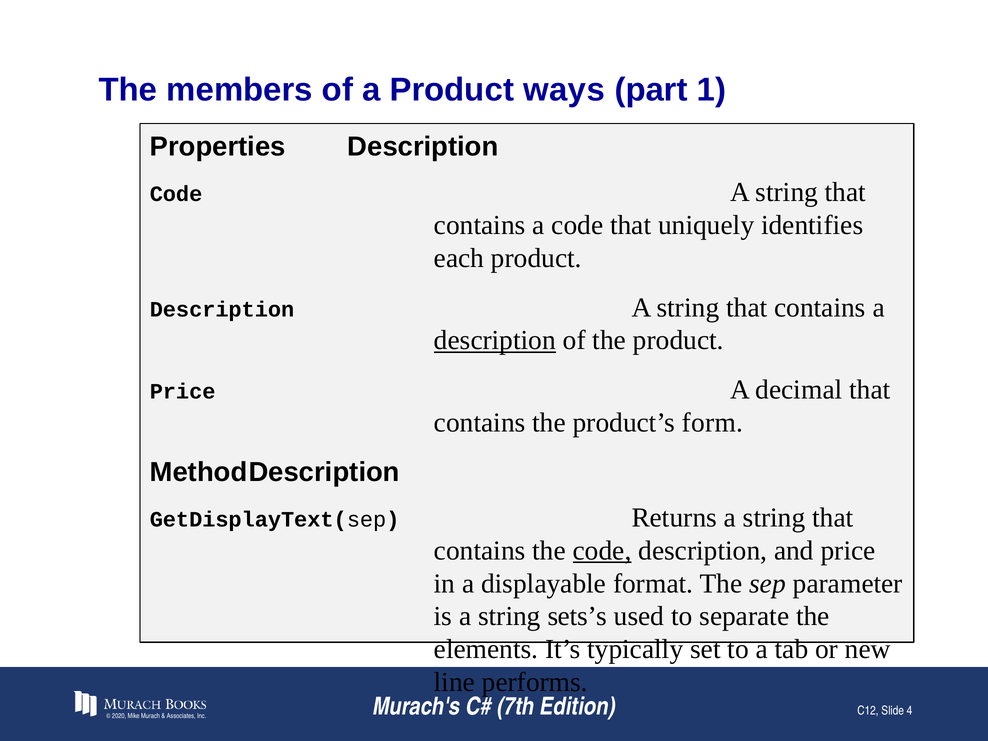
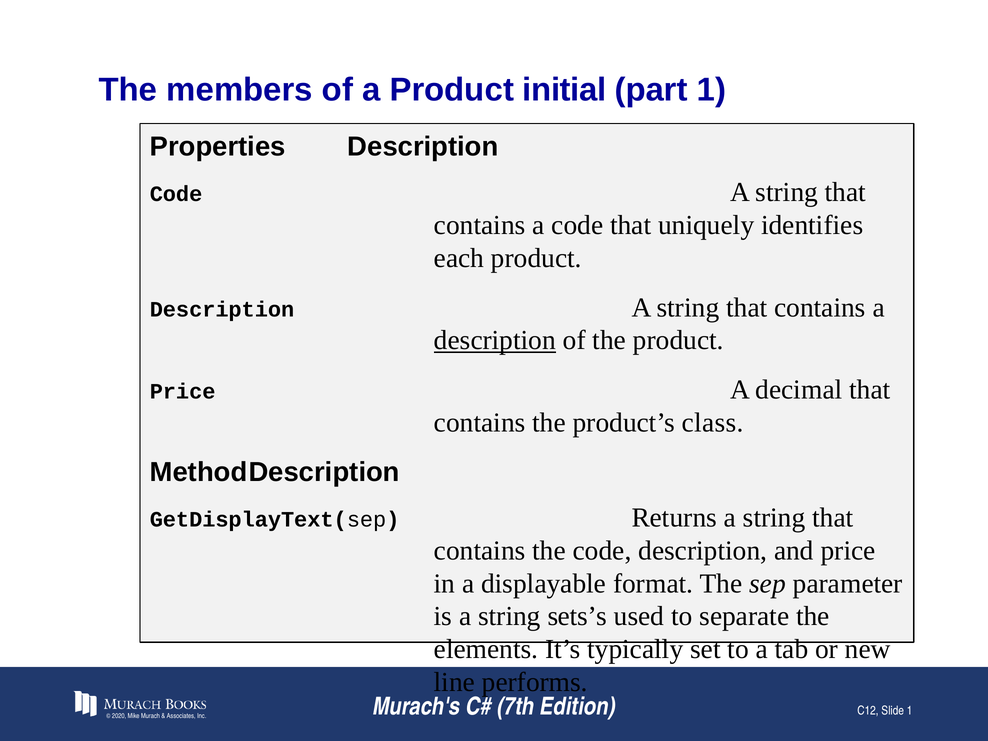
ways: ways -> initial
form: form -> class
code at (602, 551) underline: present -> none
Slide 4: 4 -> 1
